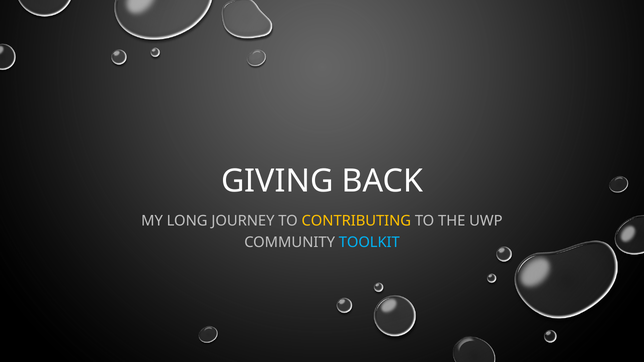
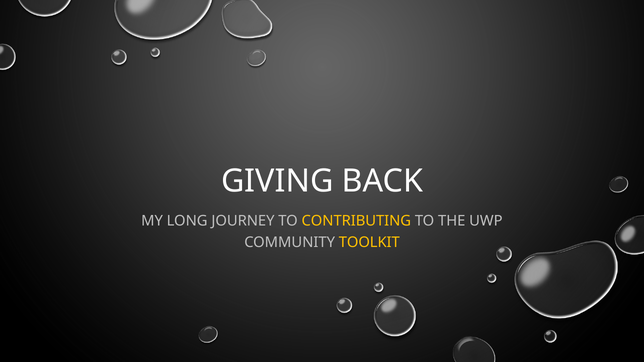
TOOLKIT colour: light blue -> yellow
